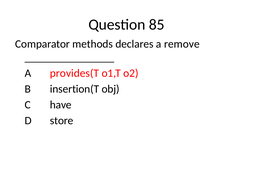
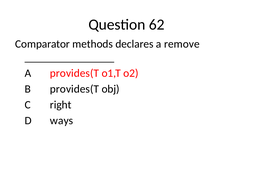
85: 85 -> 62
B insertion(T: insertion(T -> provides(T
have: have -> right
store: store -> ways
